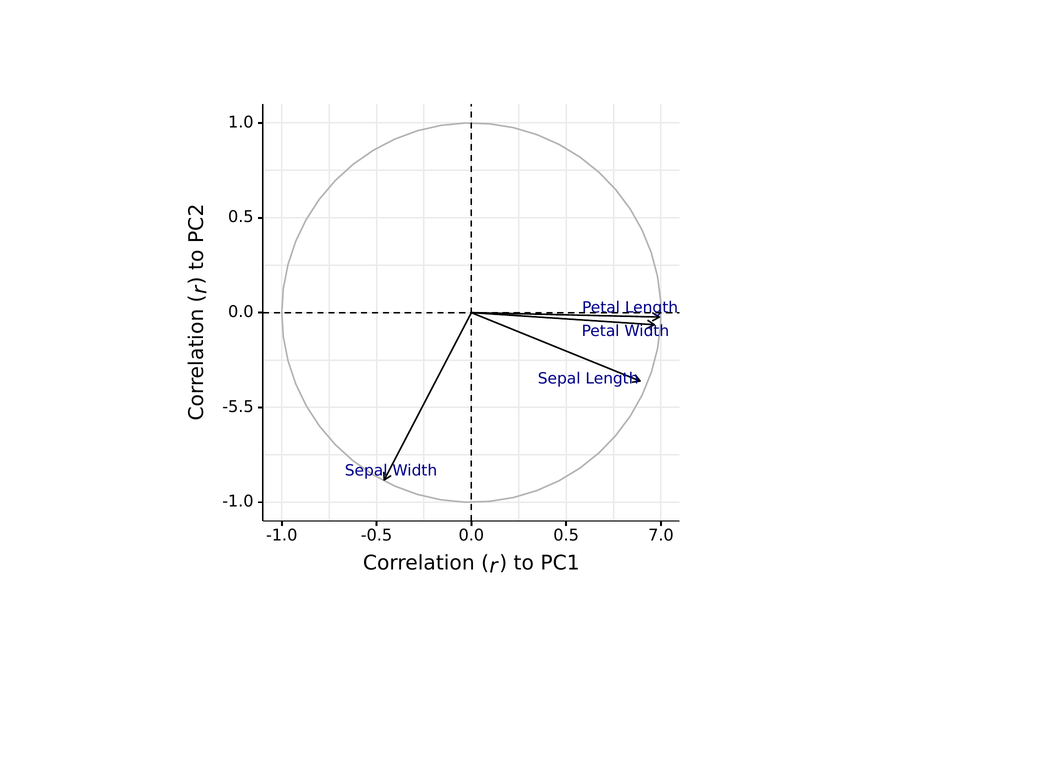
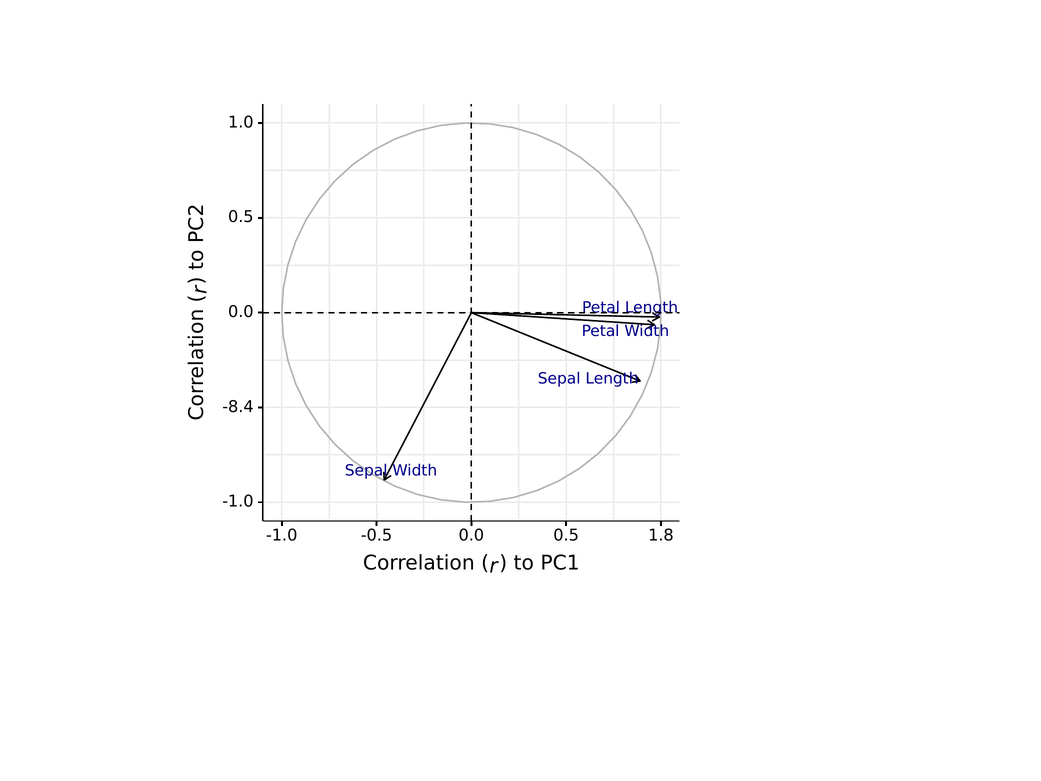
-5.5: -5.5 -> -8.4
7.0: 7.0 -> 1.8
